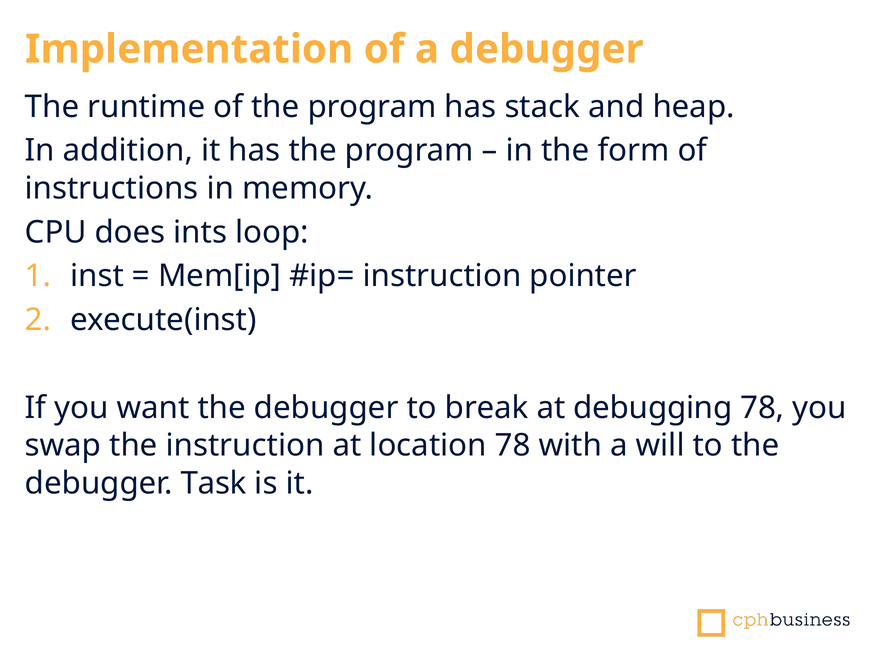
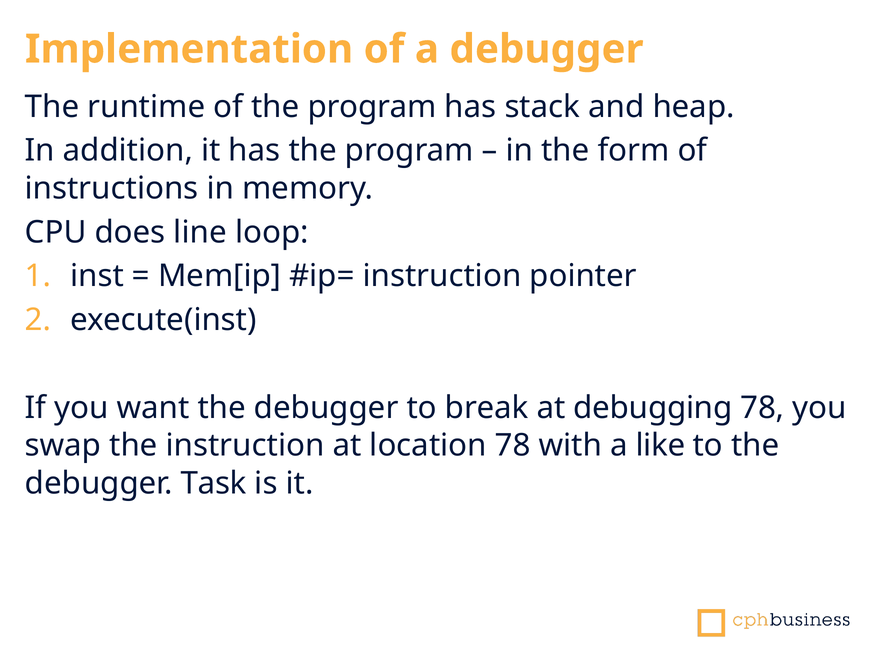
ints: ints -> line
will: will -> like
